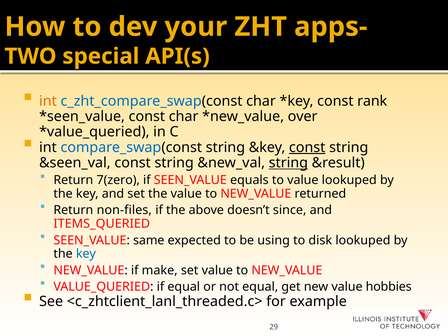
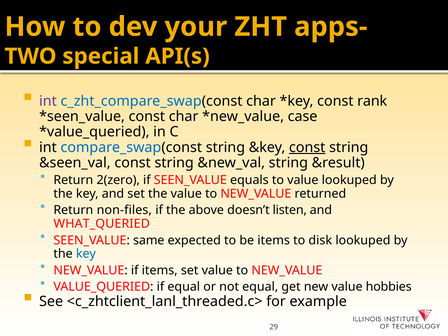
int at (48, 101) colour: orange -> purple
over: over -> case
string at (288, 163) underline: present -> none
7(zero: 7(zero -> 2(zero
since: since -> listen
ITEMS_QUERIED: ITEMS_QUERIED -> WHAT_QUERIED
be using: using -> items
if make: make -> items
